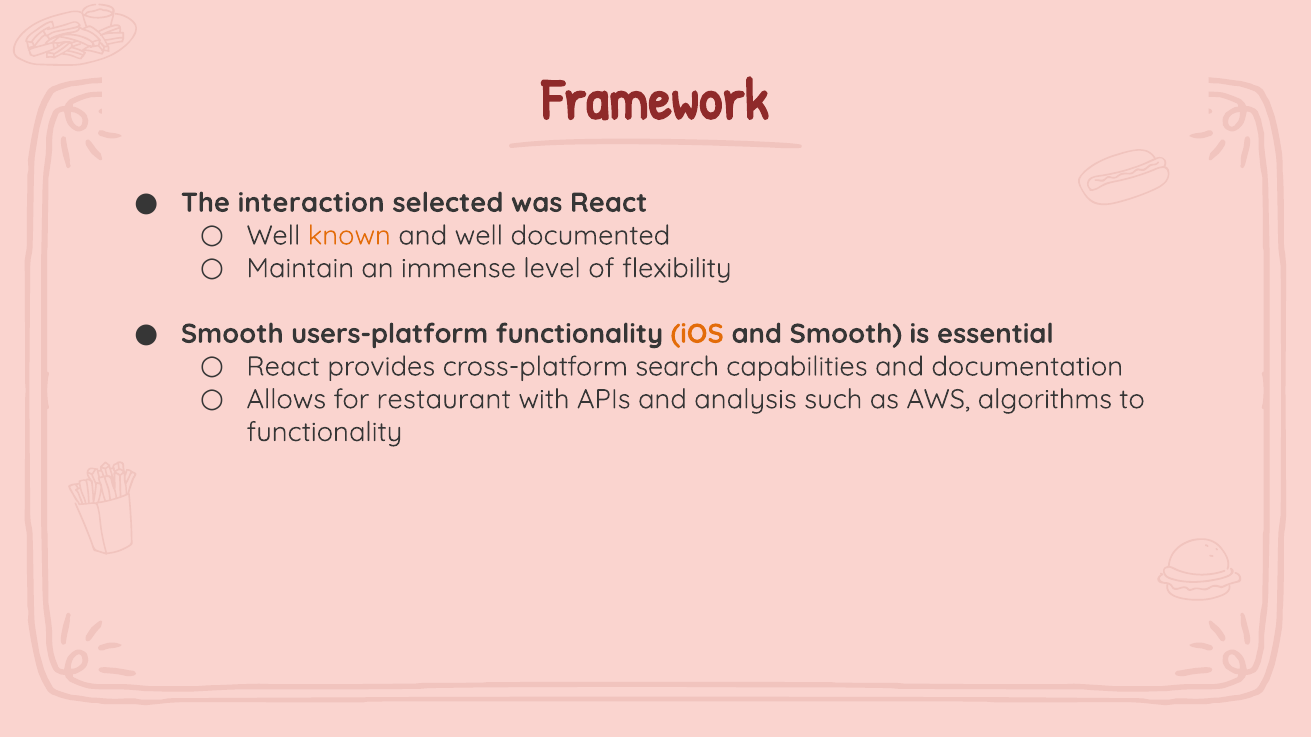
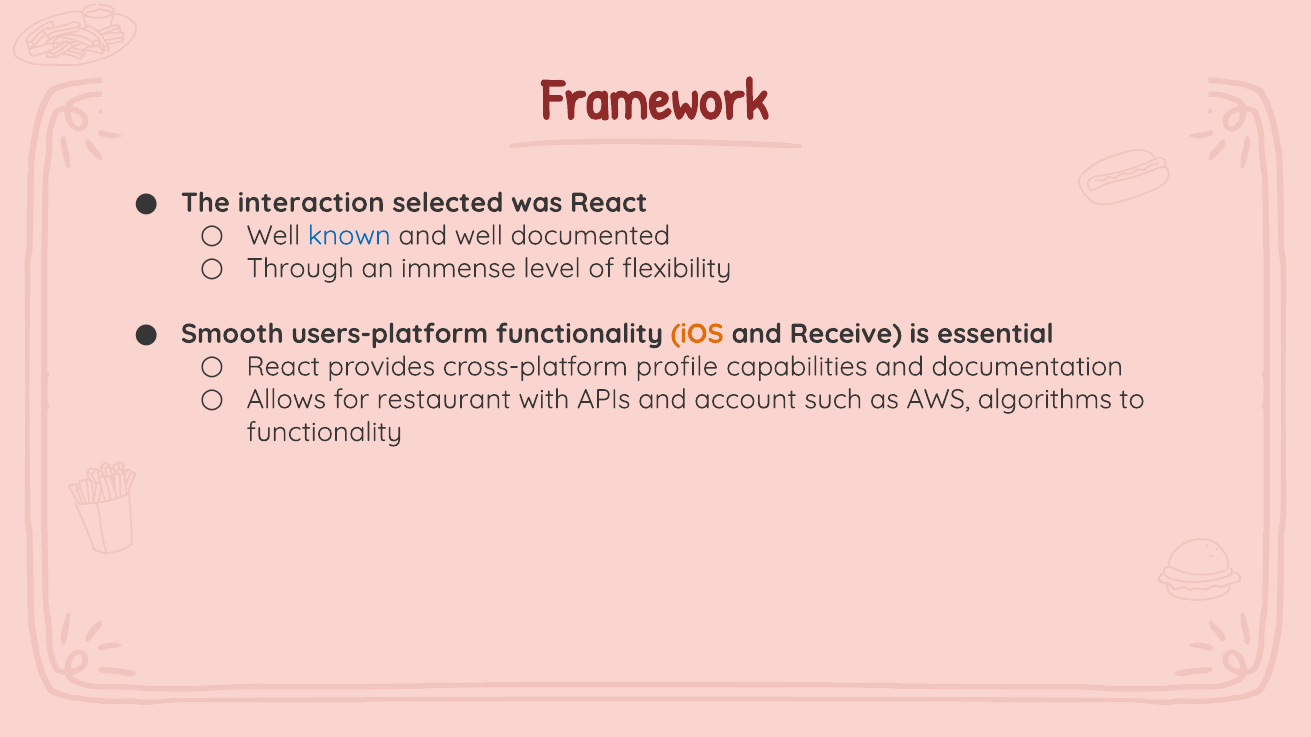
known colour: orange -> blue
Maintain: Maintain -> Through
and Smooth: Smooth -> Receive
search: search -> profile
analysis: analysis -> account
